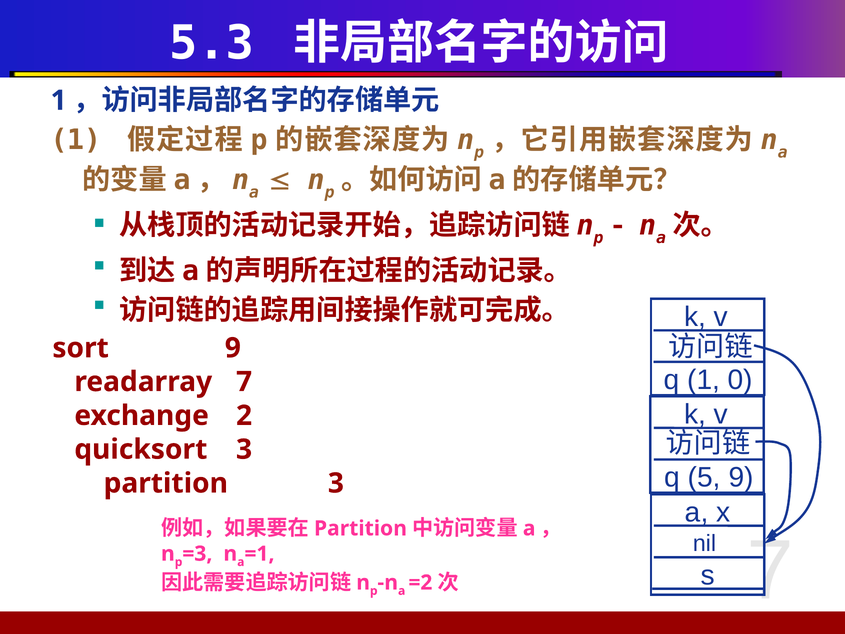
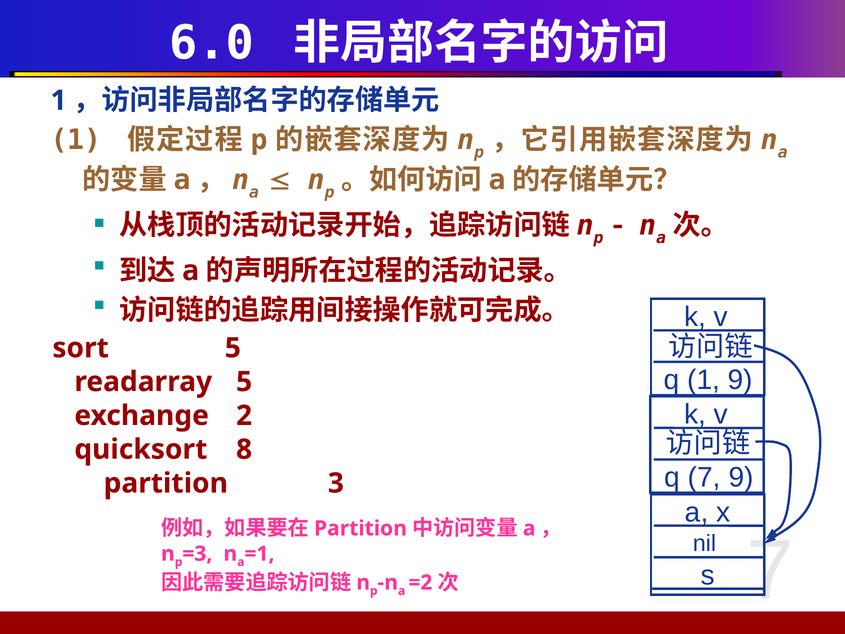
5.3: 5.3 -> 6.0
sort 9: 9 -> 5
1 0: 0 -> 9
readarray 7: 7 -> 5
quicksort 3: 3 -> 8
q 5: 5 -> 7
